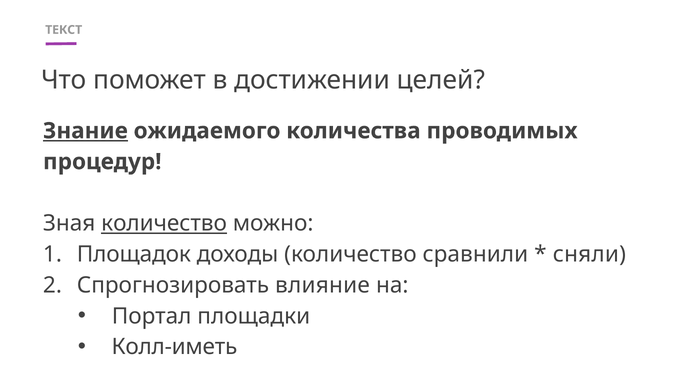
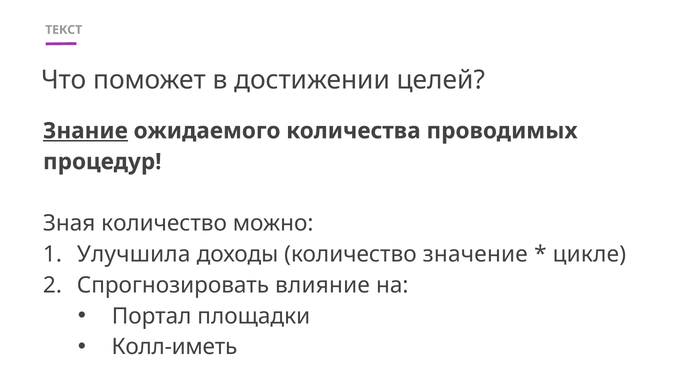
количество at (164, 223) underline: present -> none
Площадок: Площадок -> Улучшила
сравнили: сравнили -> значение
сняли: сняли -> цикле
